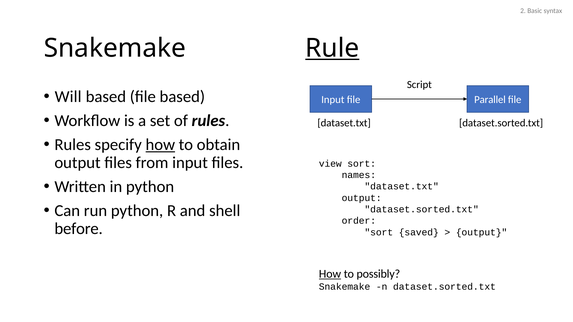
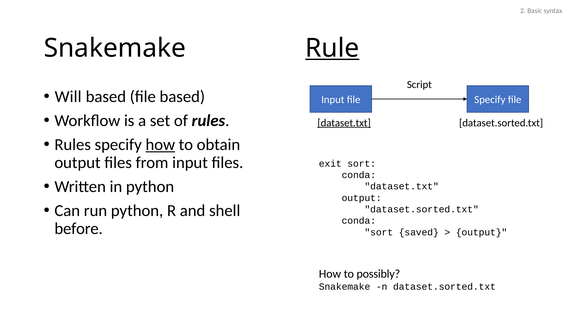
file Parallel: Parallel -> Specify
dataset.txt at (344, 123) underline: none -> present
view: view -> exit
names at (359, 175): names -> conda
order at (359, 221): order -> conda
How at (330, 274) underline: present -> none
